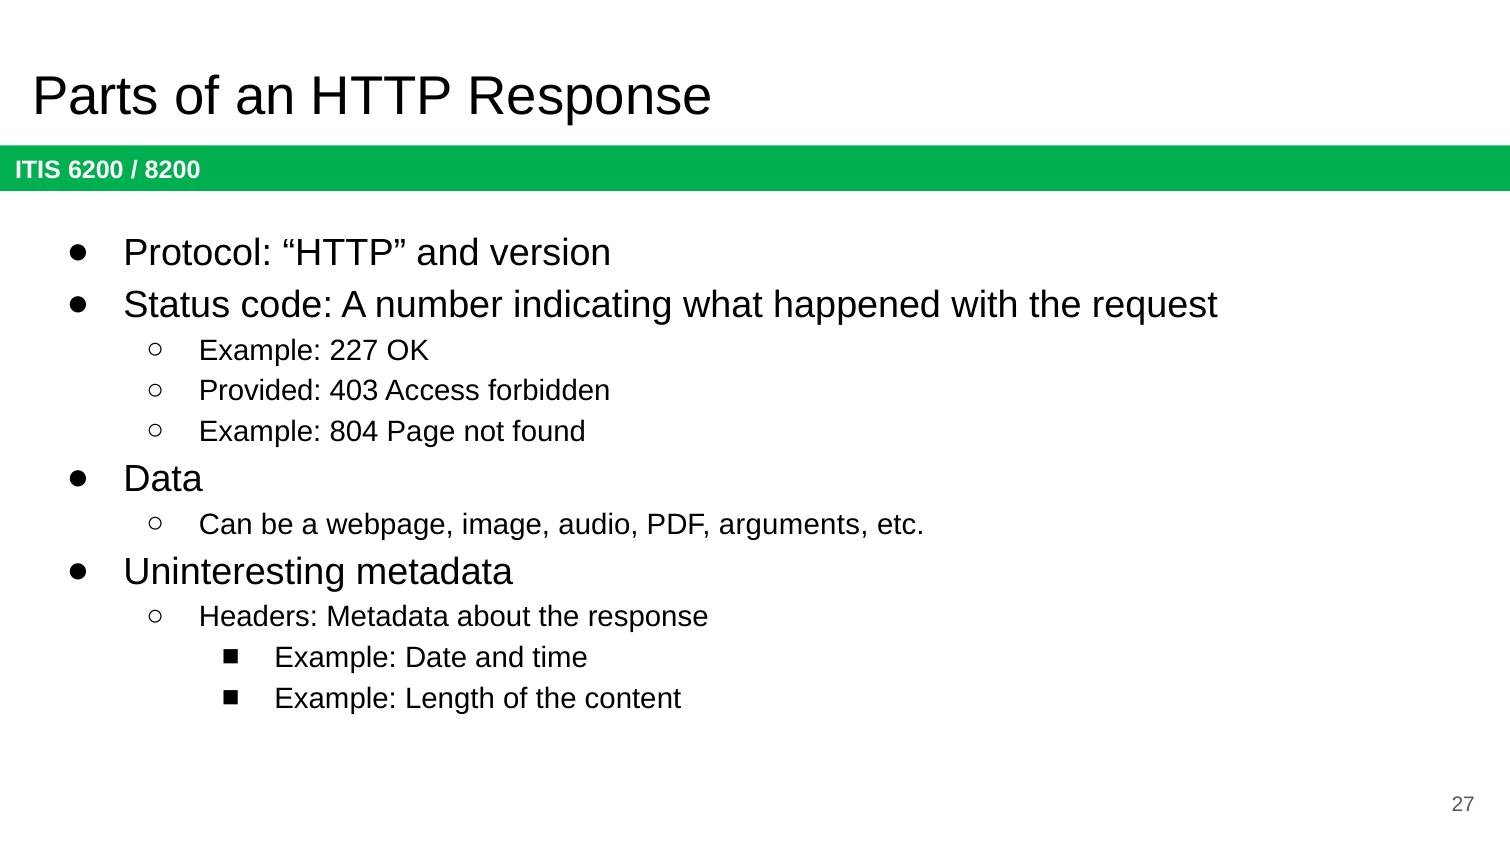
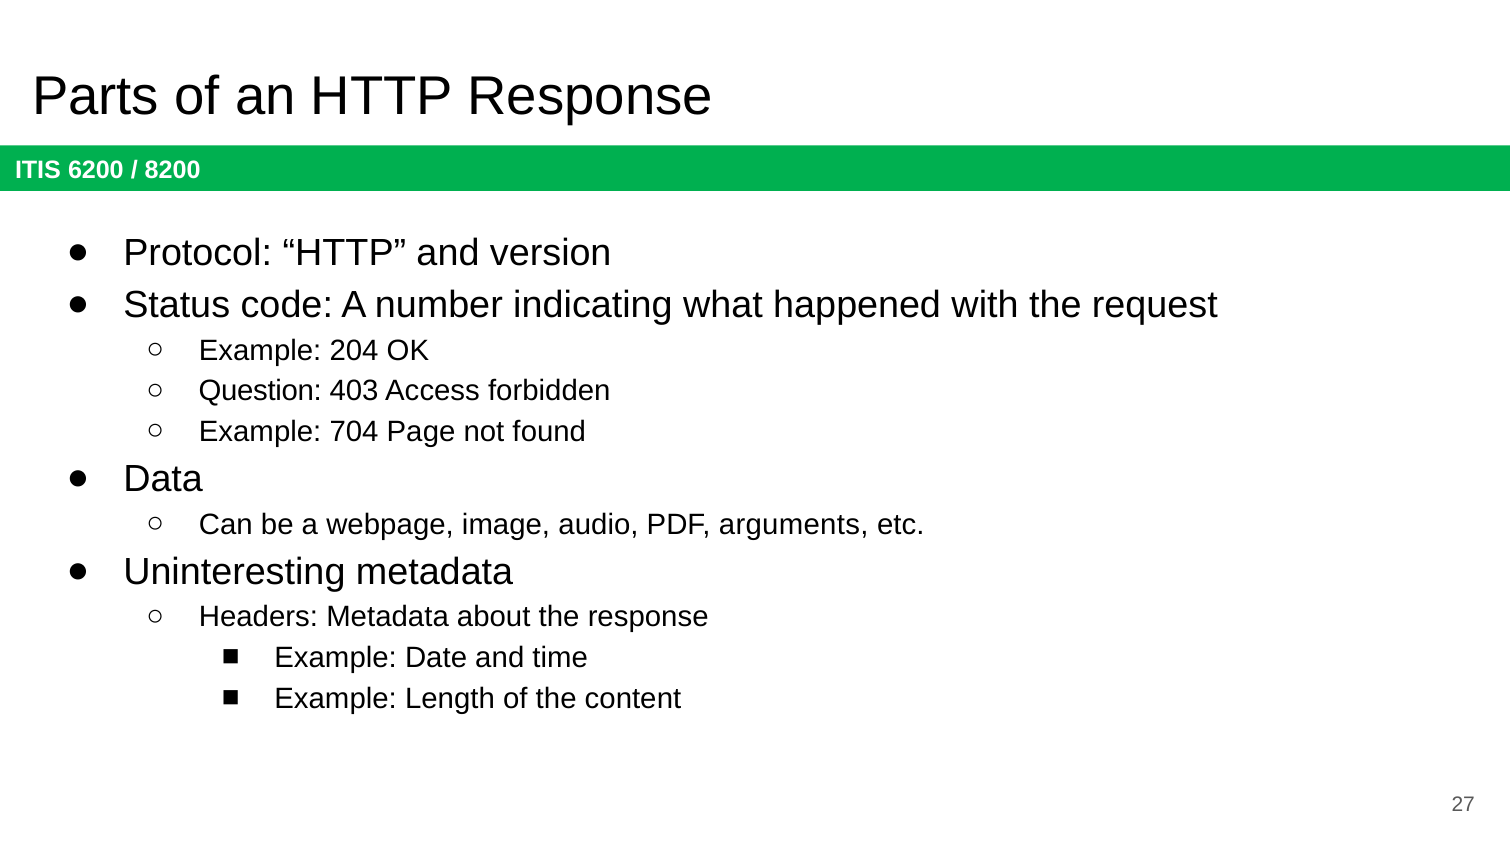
227: 227 -> 204
Provided: Provided -> Question
804: 804 -> 704
